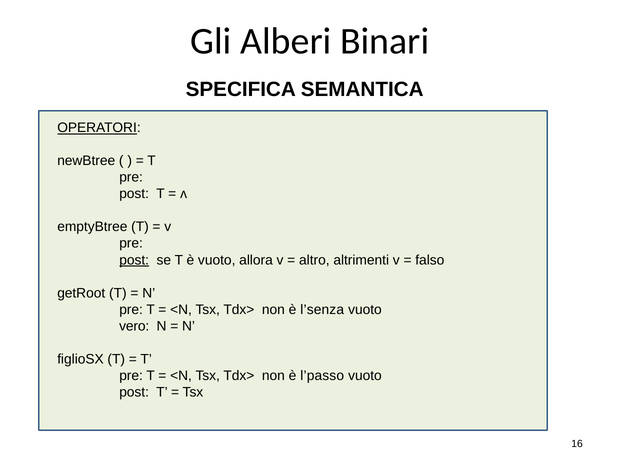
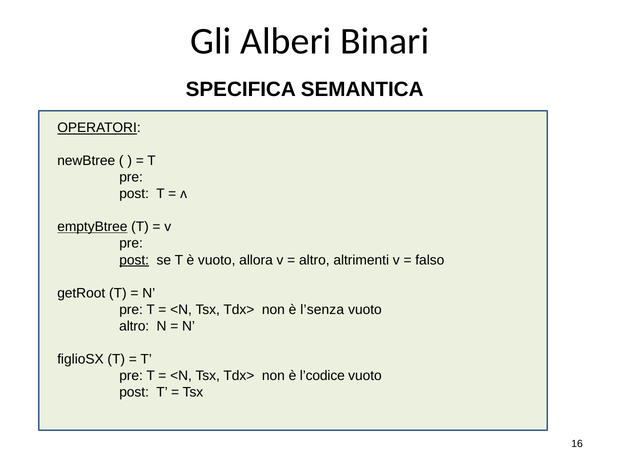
emptyBtree underline: none -> present
vero at (134, 326): vero -> altro
l’passo: l’passo -> l’codice
